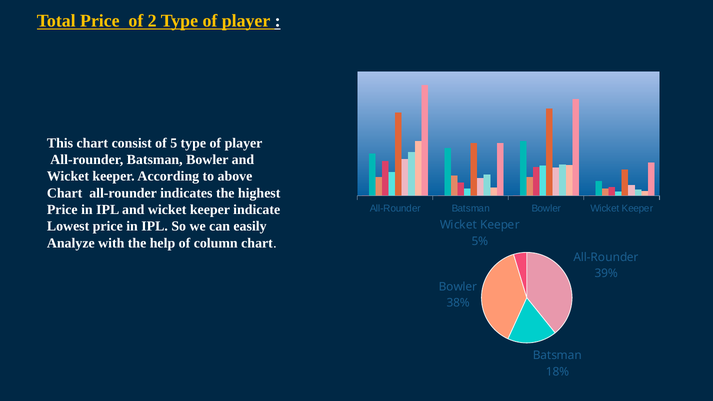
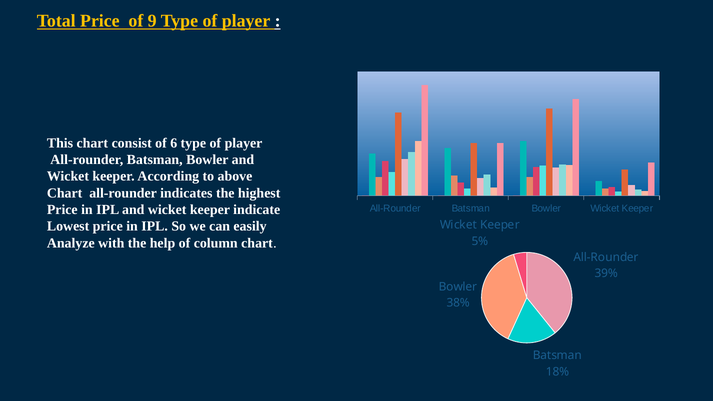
2: 2 -> 9
5: 5 -> 6
